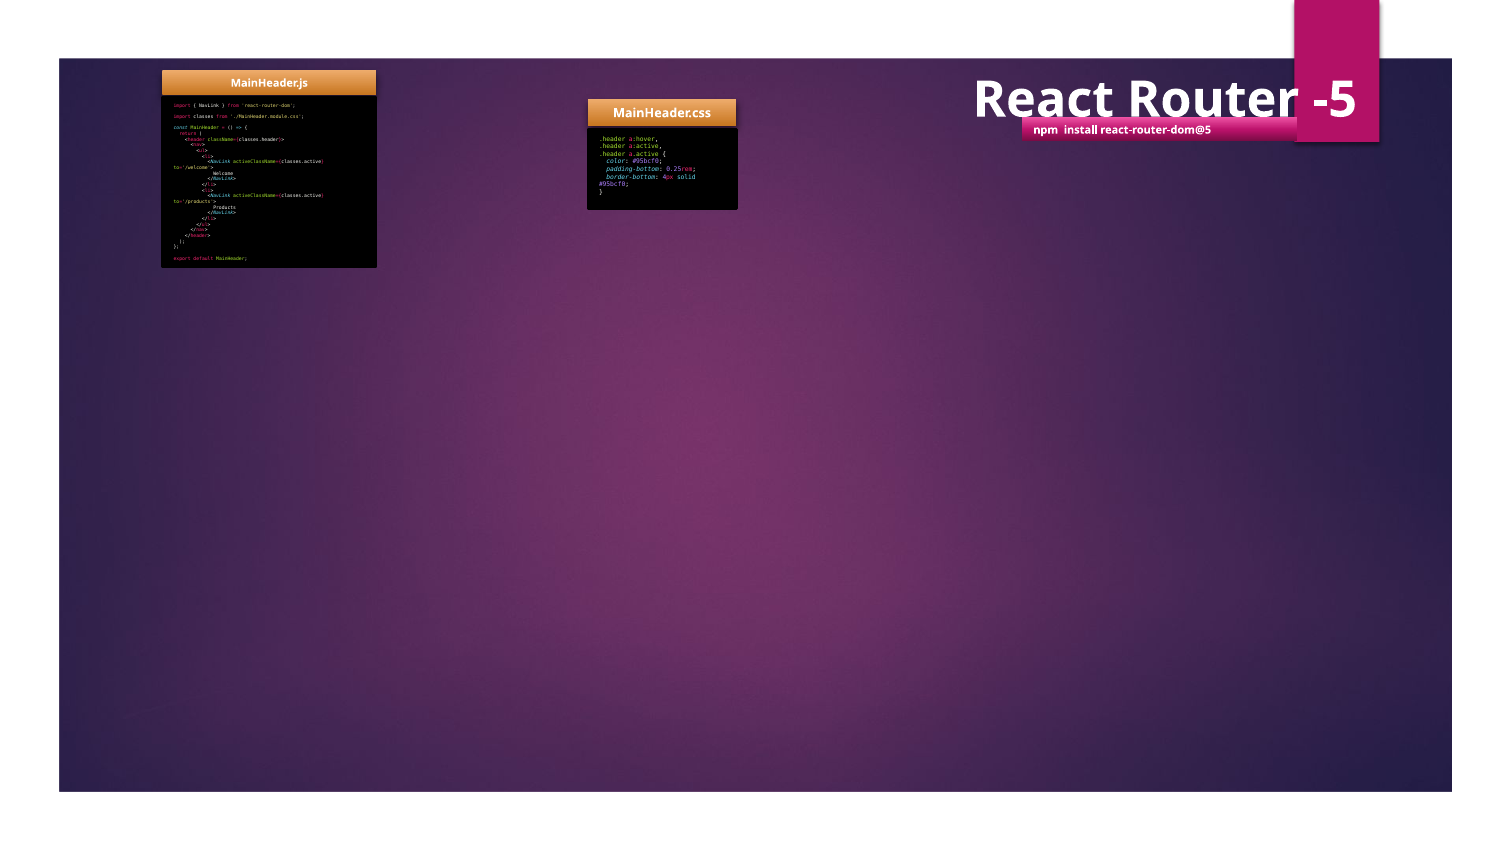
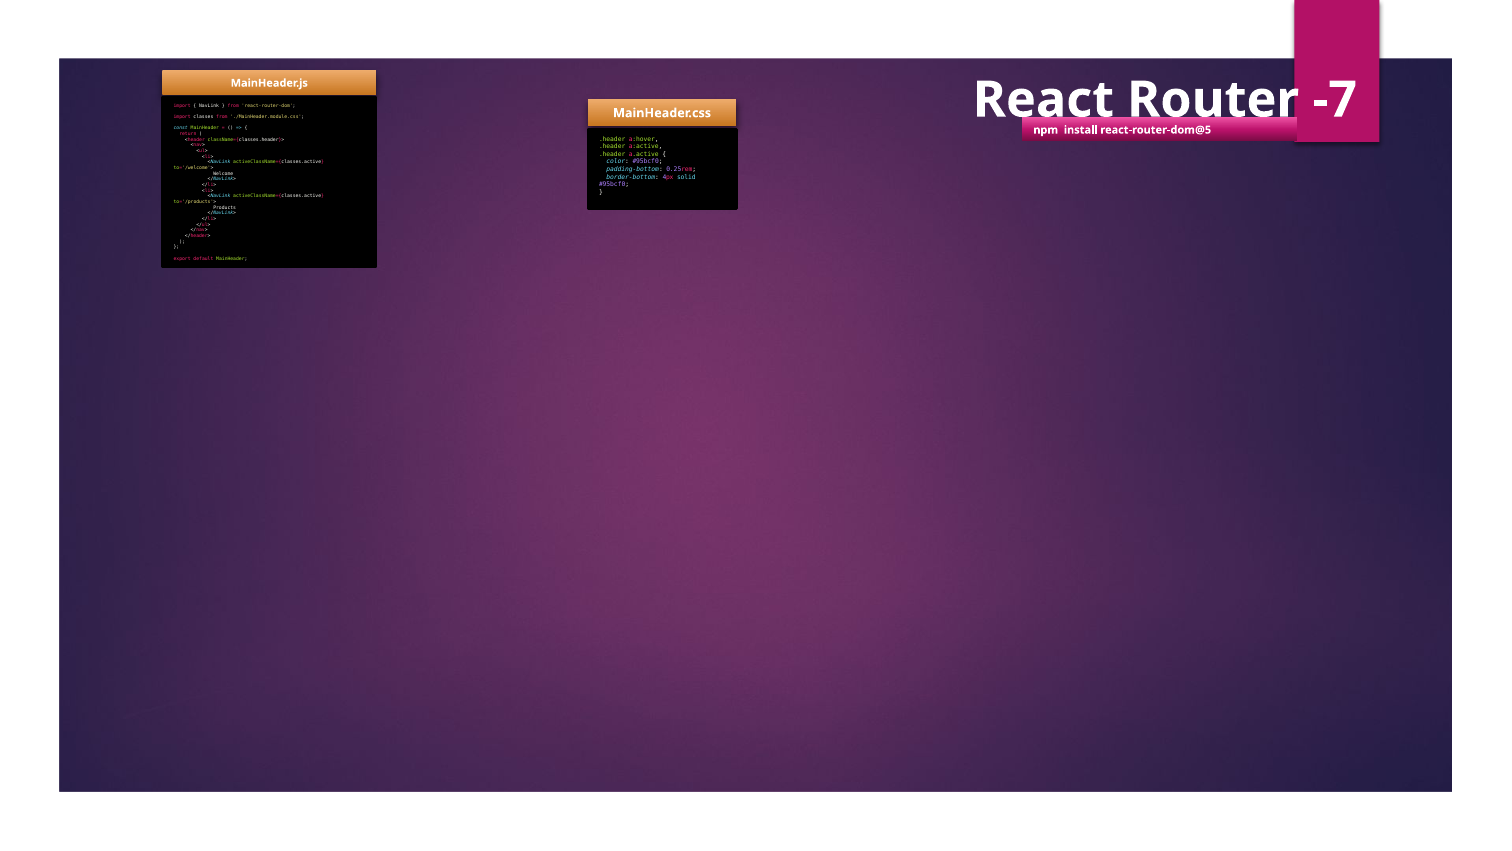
-5: -5 -> -7
